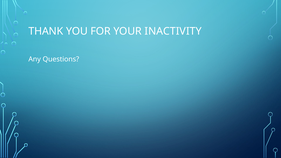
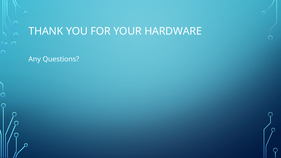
INACTIVITY: INACTIVITY -> HARDWARE
